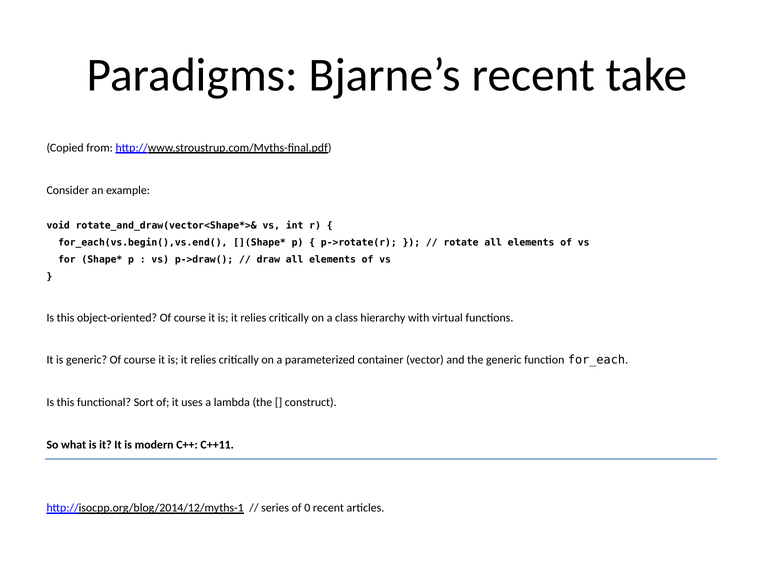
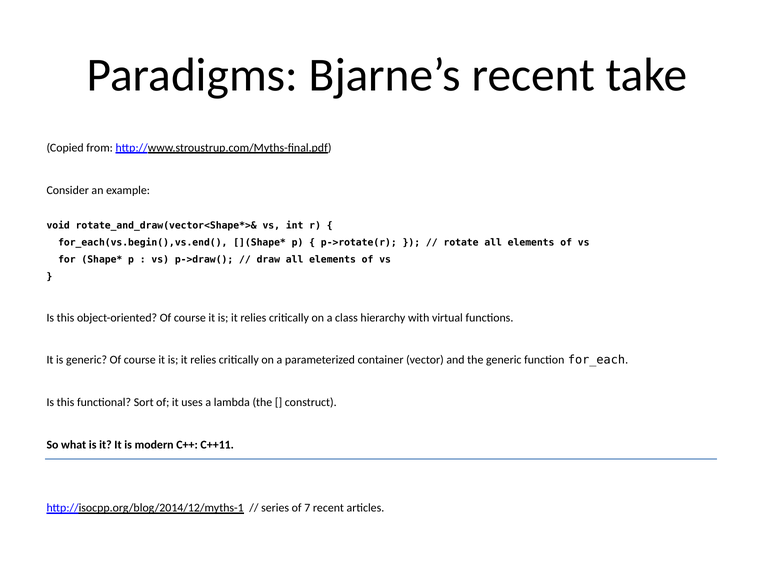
0: 0 -> 7
